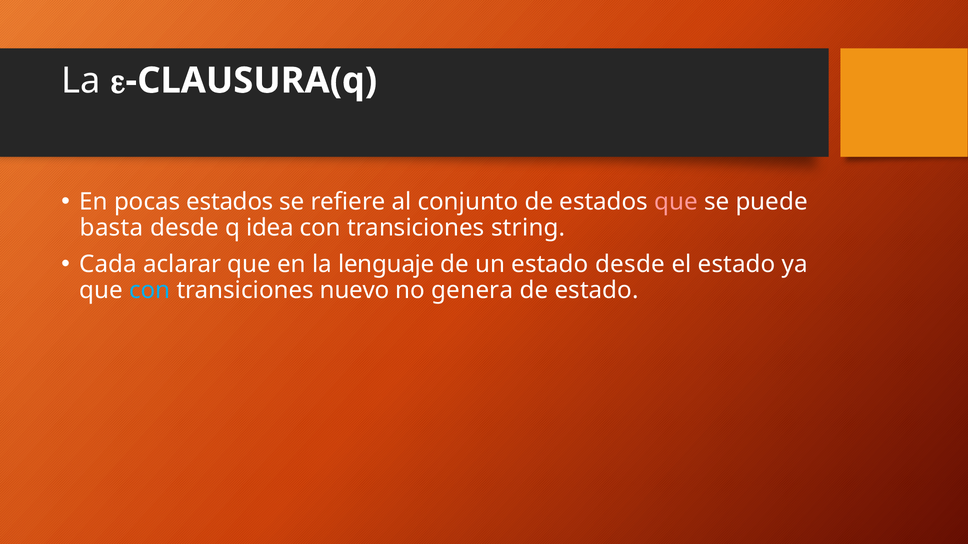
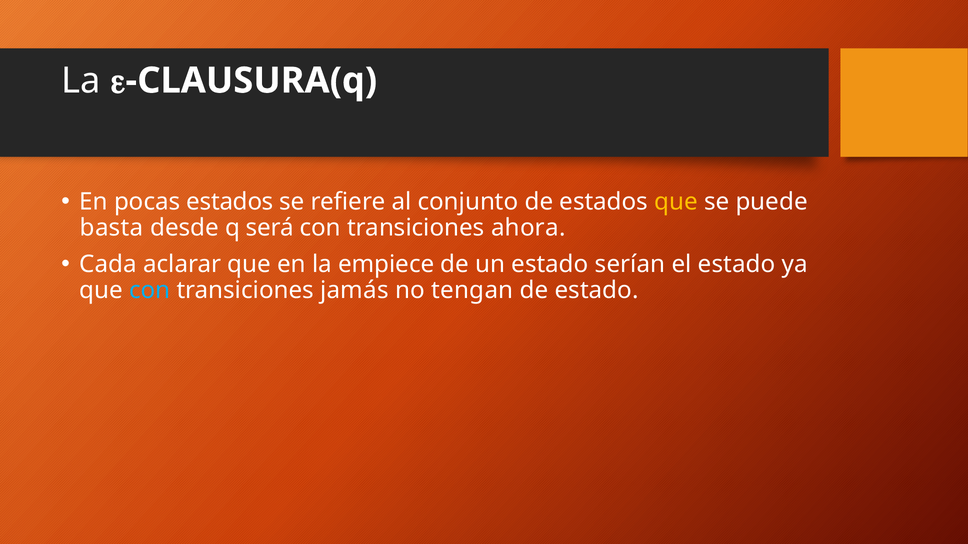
que at (676, 202) colour: pink -> yellow
idea: idea -> será
string: string -> ahora
lenguaje: lenguaje -> empiece
estado desde: desde -> serían
nuevo: nuevo -> jamás
genera: genera -> tengan
